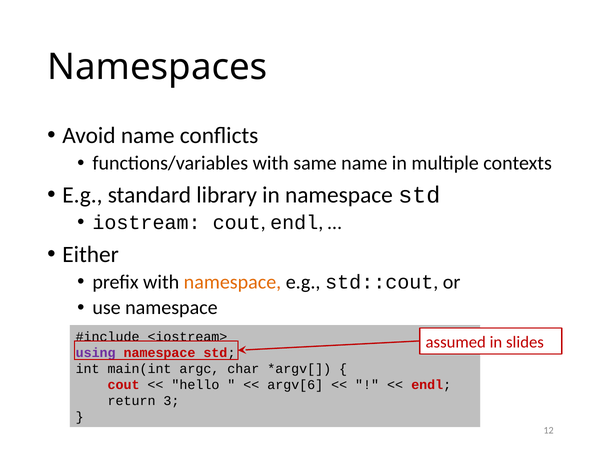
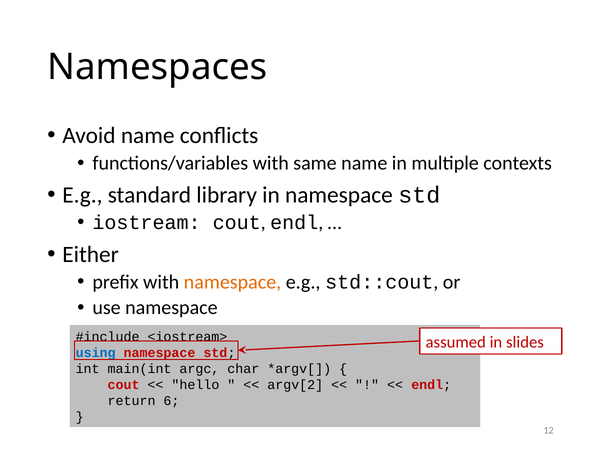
using colour: purple -> blue
argv[6: argv[6 -> argv[2
3: 3 -> 6
